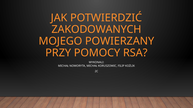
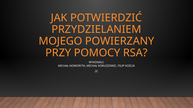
ZAKODOWANYCH: ZAKODOWANYCH -> PRZYDZIELANIEM
